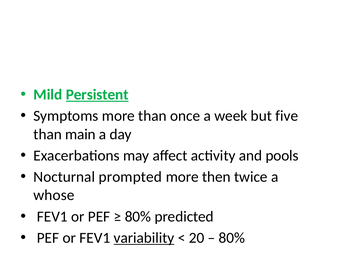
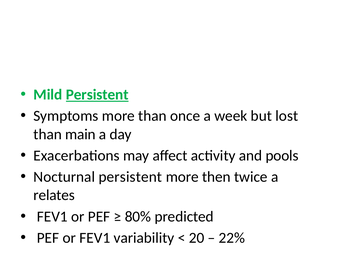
five: five -> lost
Nocturnal prompted: prompted -> persistent
whose: whose -> relates
variability underline: present -> none
80% at (232, 238): 80% -> 22%
